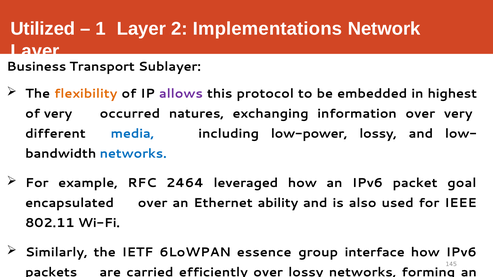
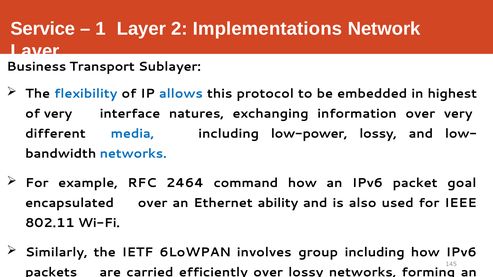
Utilized: Utilized -> Service
flexibility colour: orange -> blue
allows colour: purple -> blue
occurred: occurred -> interface
leveraged: leveraged -> command
essence: essence -> involves
group interface: interface -> including
